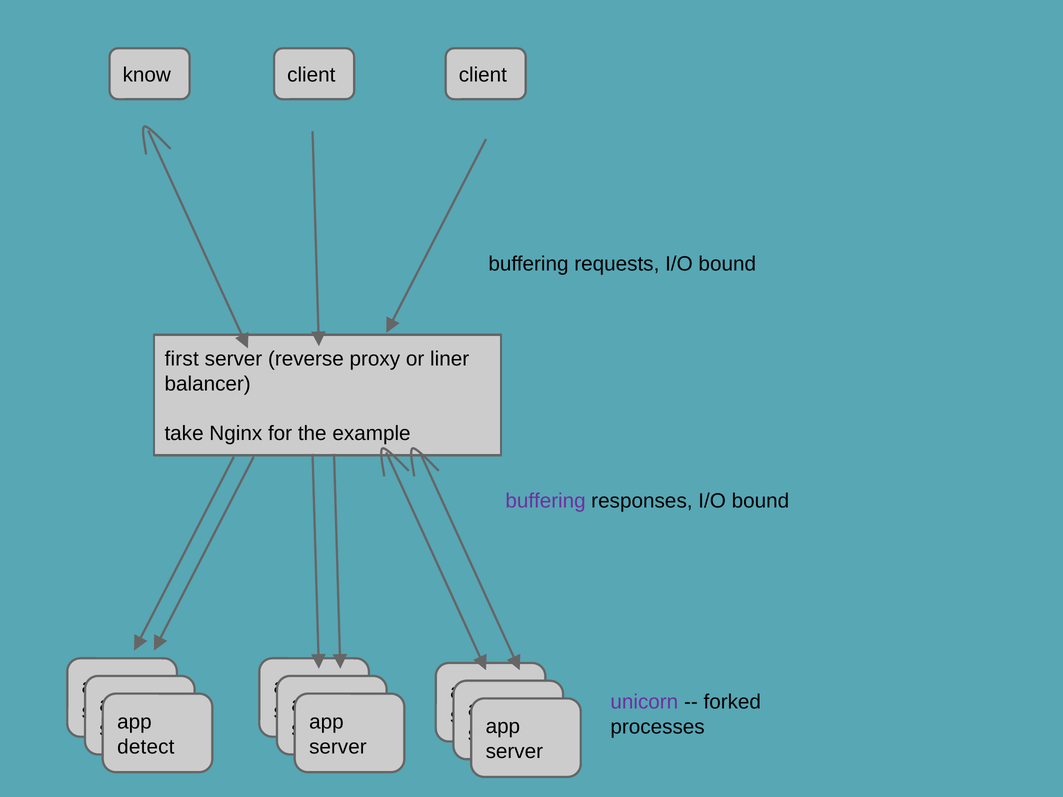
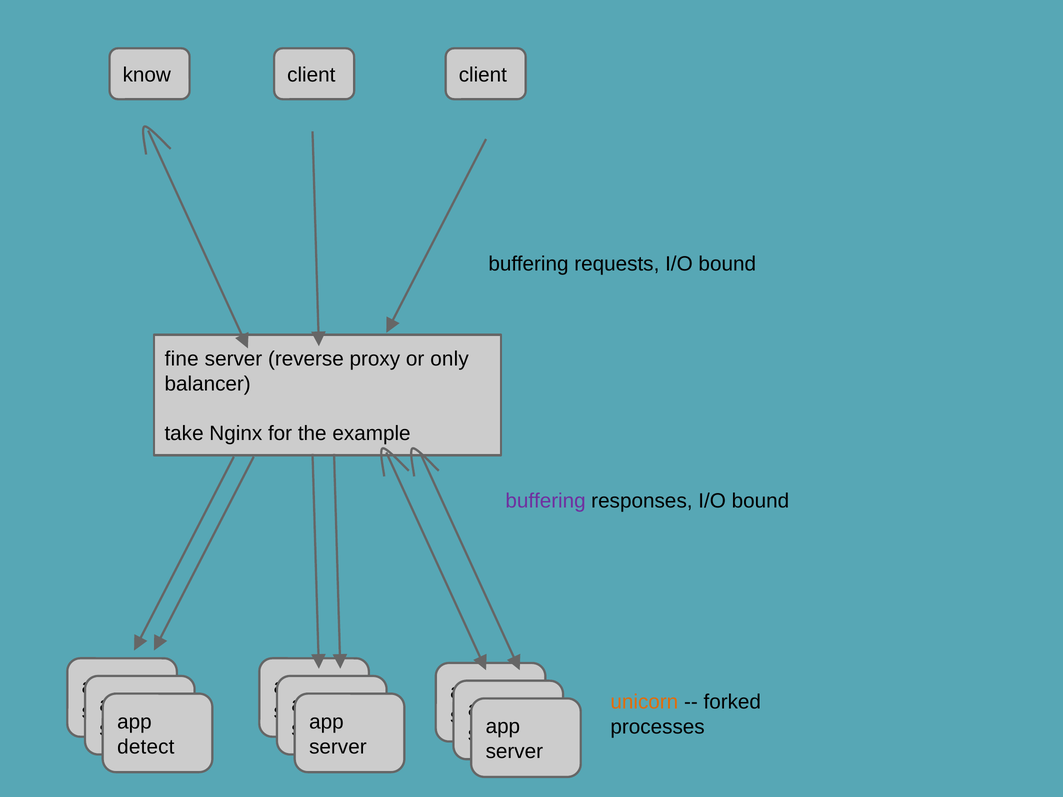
first: first -> fine
liner: liner -> only
unicorn colour: purple -> orange
